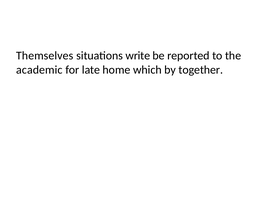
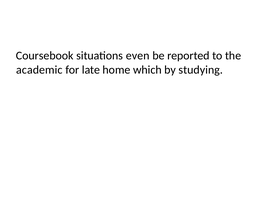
Themselves: Themselves -> Coursebook
write: write -> even
together: together -> studying
